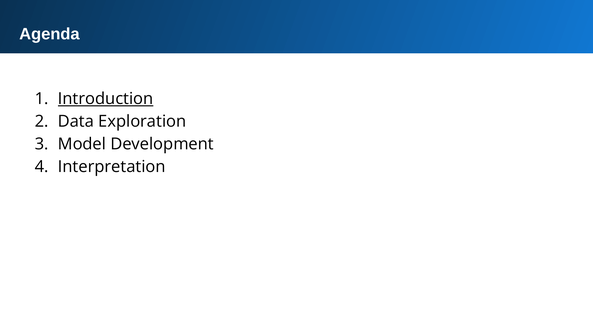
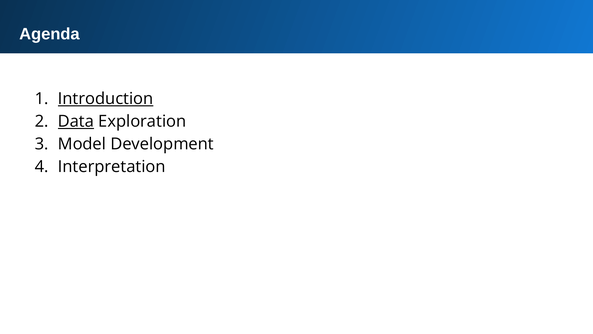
Data underline: none -> present
